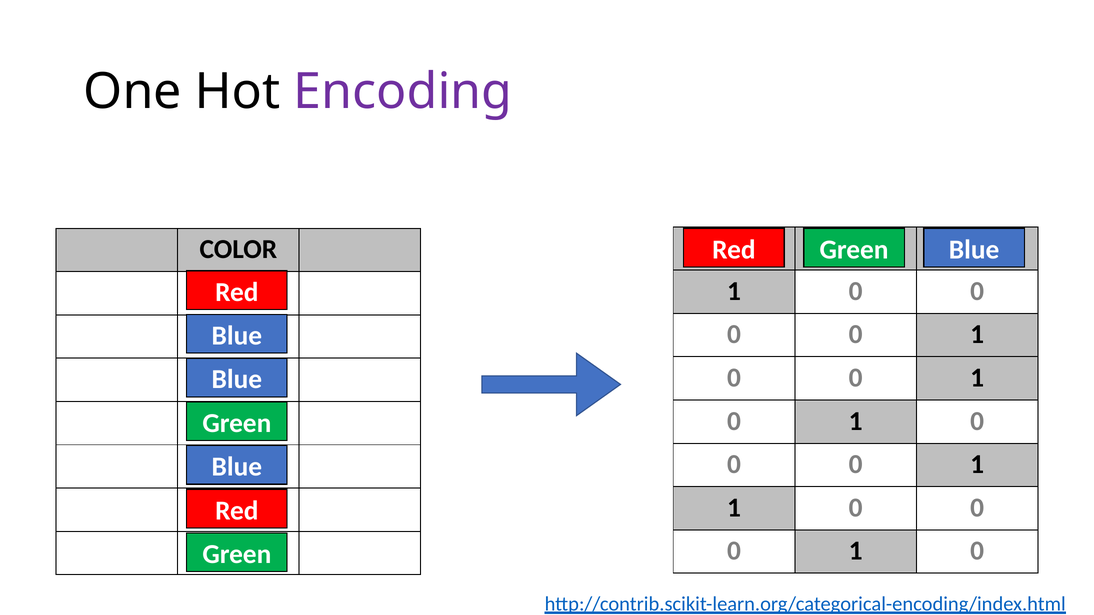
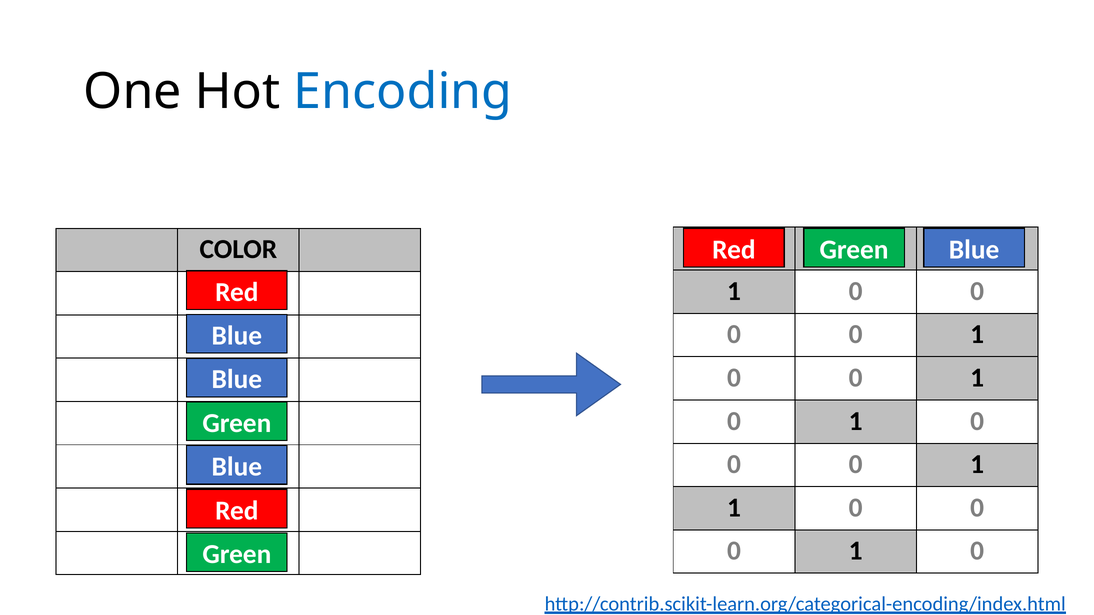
Encoding colour: purple -> blue
